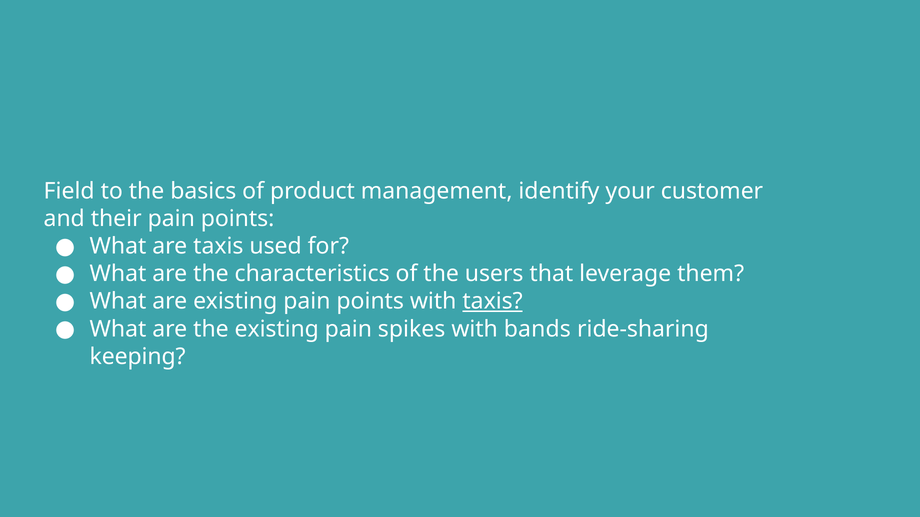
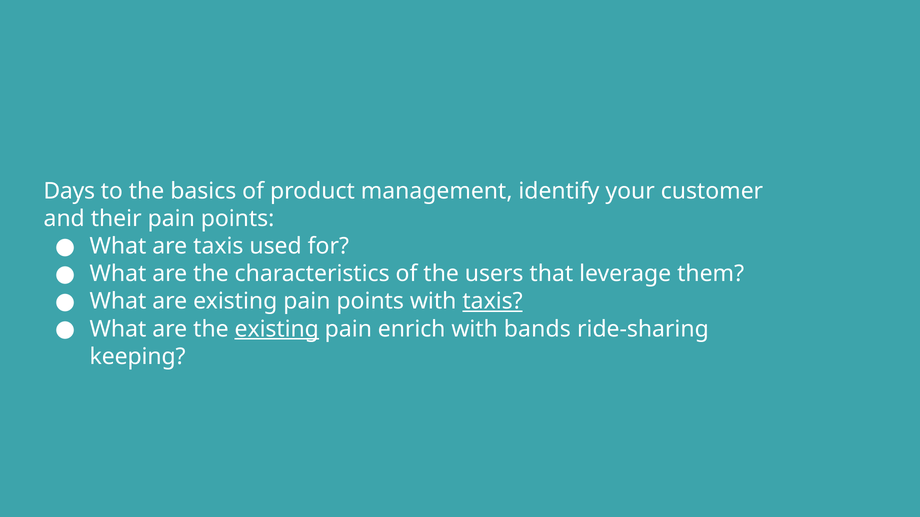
Field: Field -> Days
existing at (277, 329) underline: none -> present
spikes: spikes -> enrich
